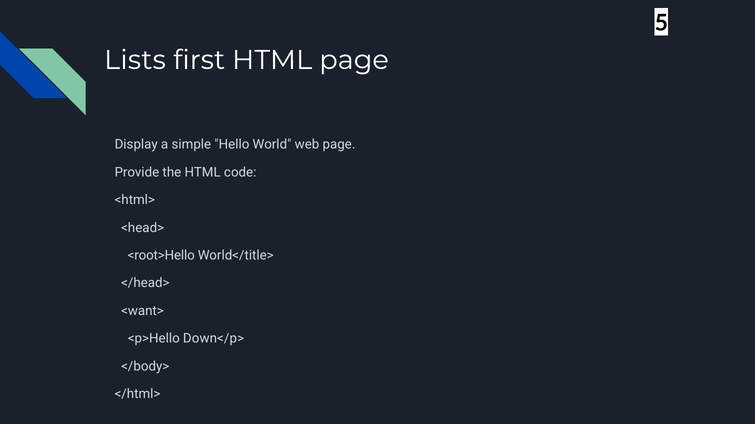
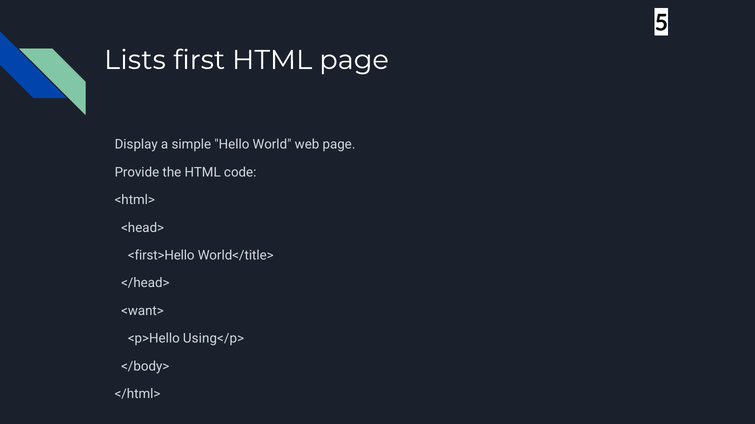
<root>Hello: <root>Hello -> <first>Hello
Down</p>: Down</p> -> Using</p>
